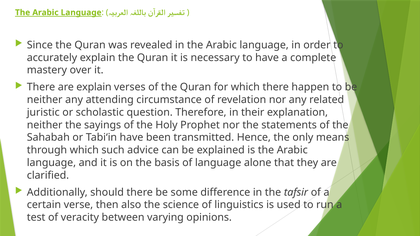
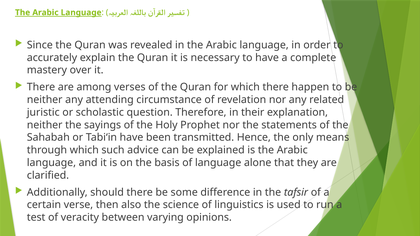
are explain: explain -> among
